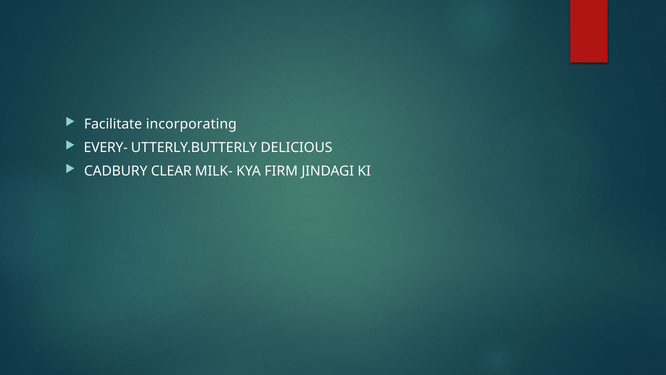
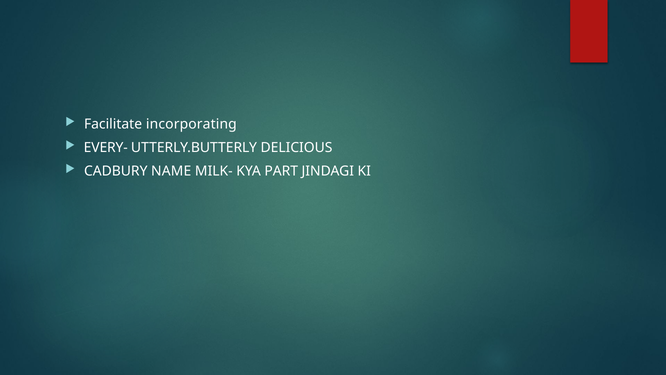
CLEAR: CLEAR -> NAME
FIRM: FIRM -> PART
